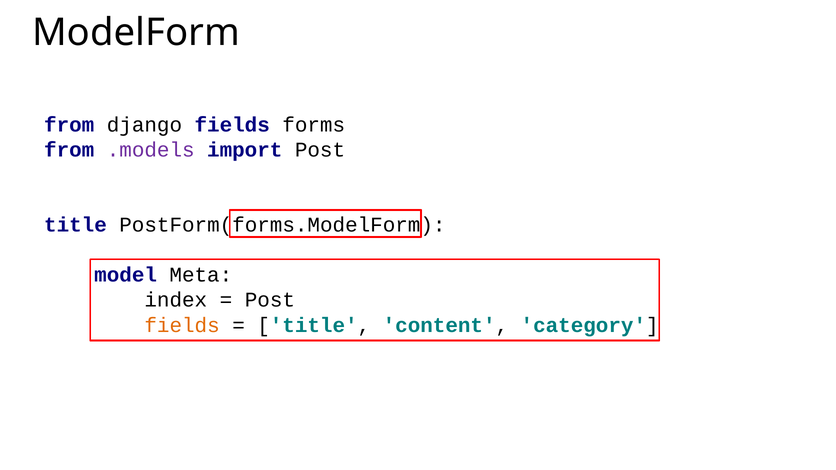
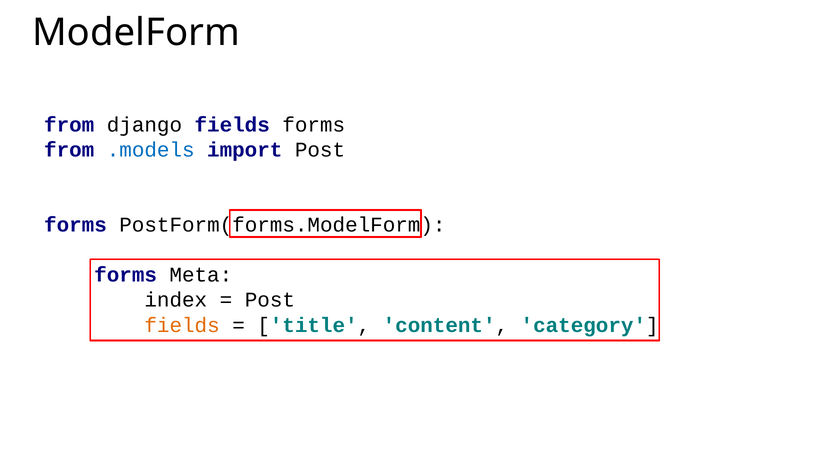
.models colour: purple -> blue
title at (75, 225): title -> forms
model at (126, 275): model -> forms
